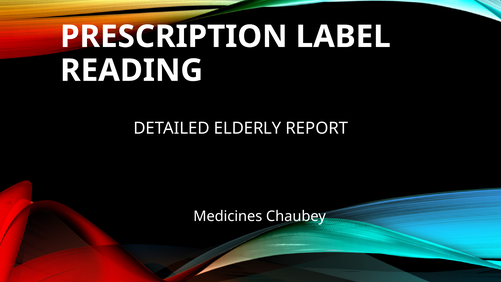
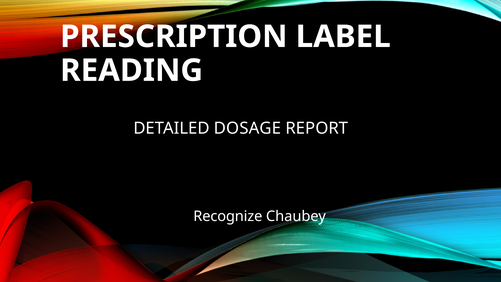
ELDERLY: ELDERLY -> DOSAGE
Medicines: Medicines -> Recognize
